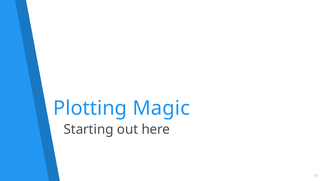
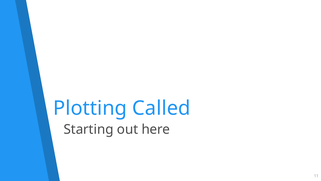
Magic: Magic -> Called
